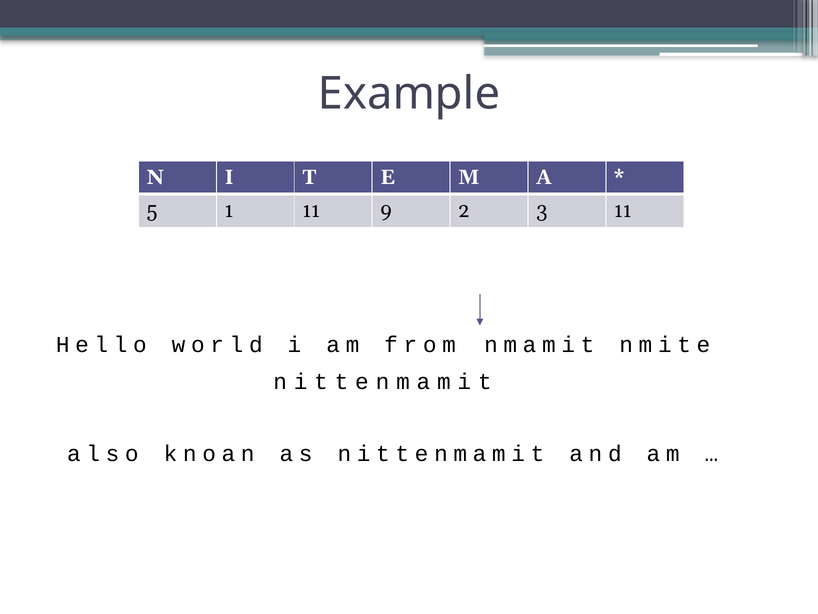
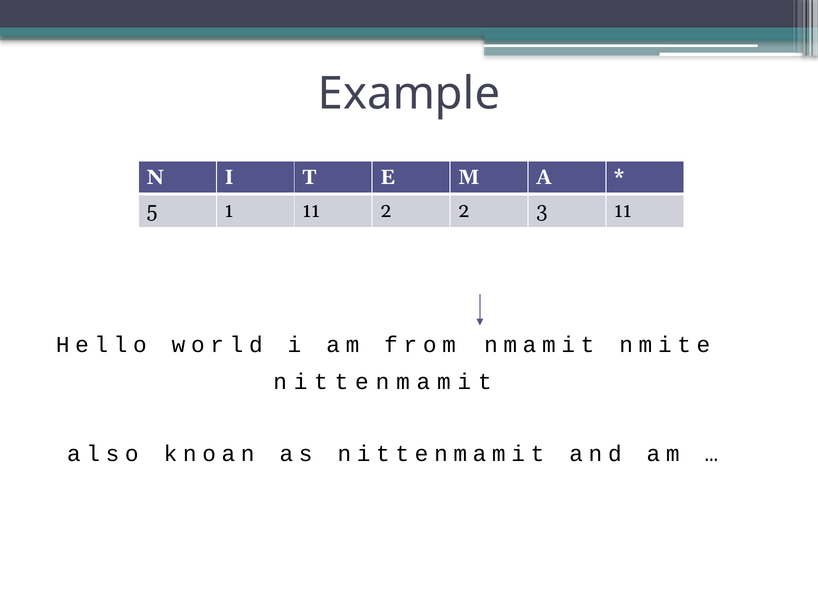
11 9: 9 -> 2
